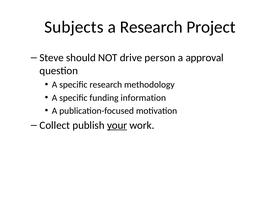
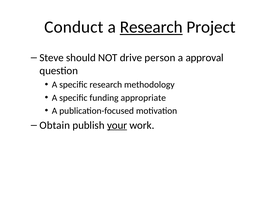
Subjects: Subjects -> Conduct
Research at (151, 27) underline: none -> present
information: information -> appropriate
Collect: Collect -> Obtain
